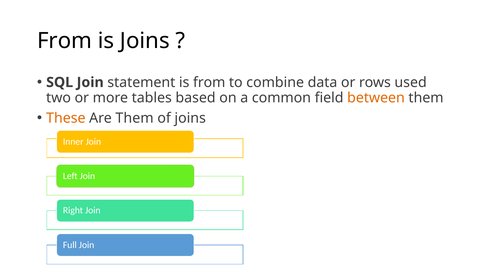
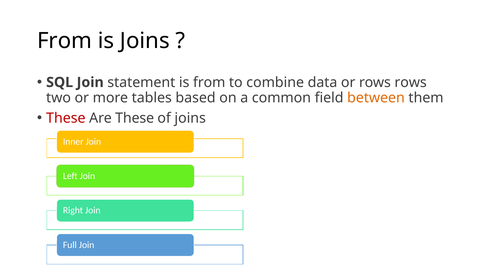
rows used: used -> rows
These at (66, 118) colour: orange -> red
Are Them: Them -> These
